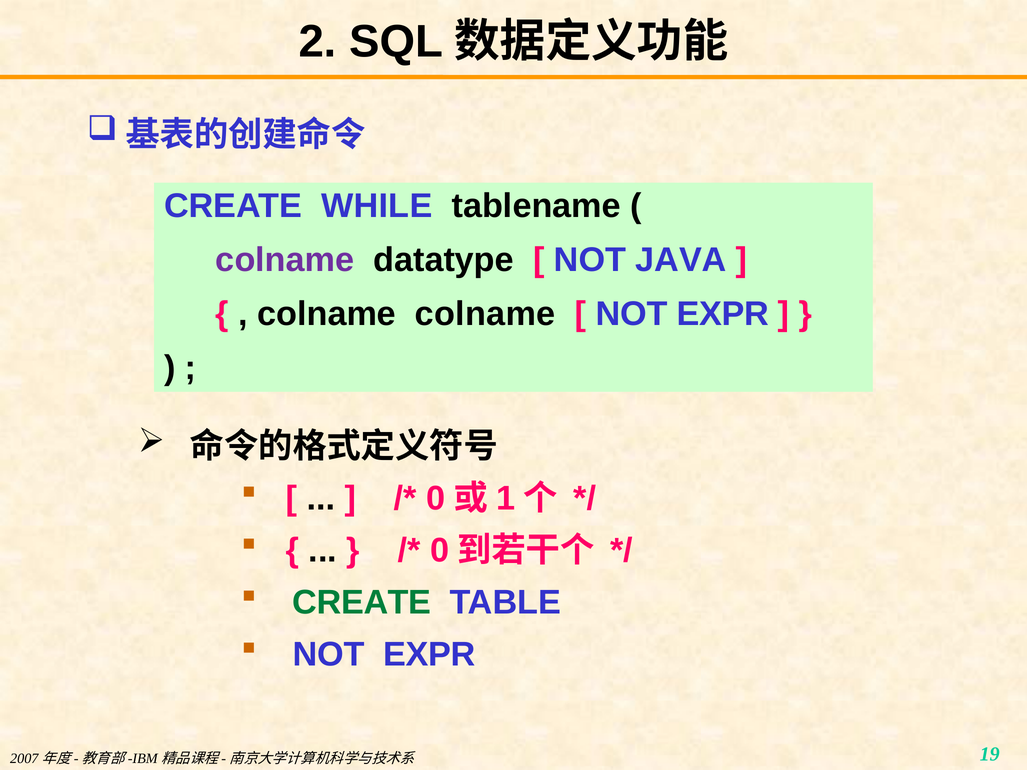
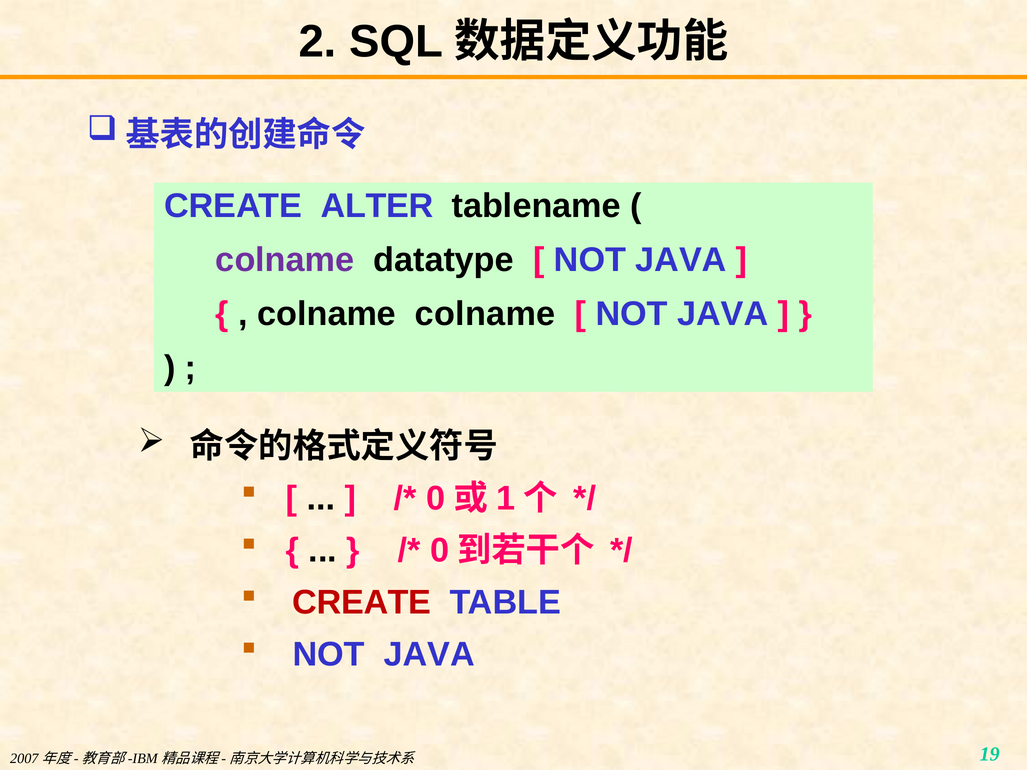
WHILE: WHILE -> ALTER
EXPR at (723, 314): EXPR -> JAVA
CREATE at (362, 603) colour: green -> red
EXPR at (429, 655): EXPR -> JAVA
